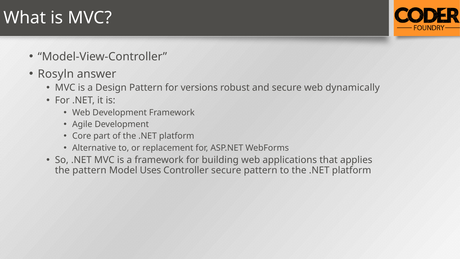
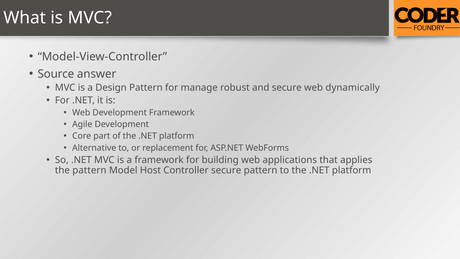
Rosyln: Rosyln -> Source
versions: versions -> manage
Uses: Uses -> Host
